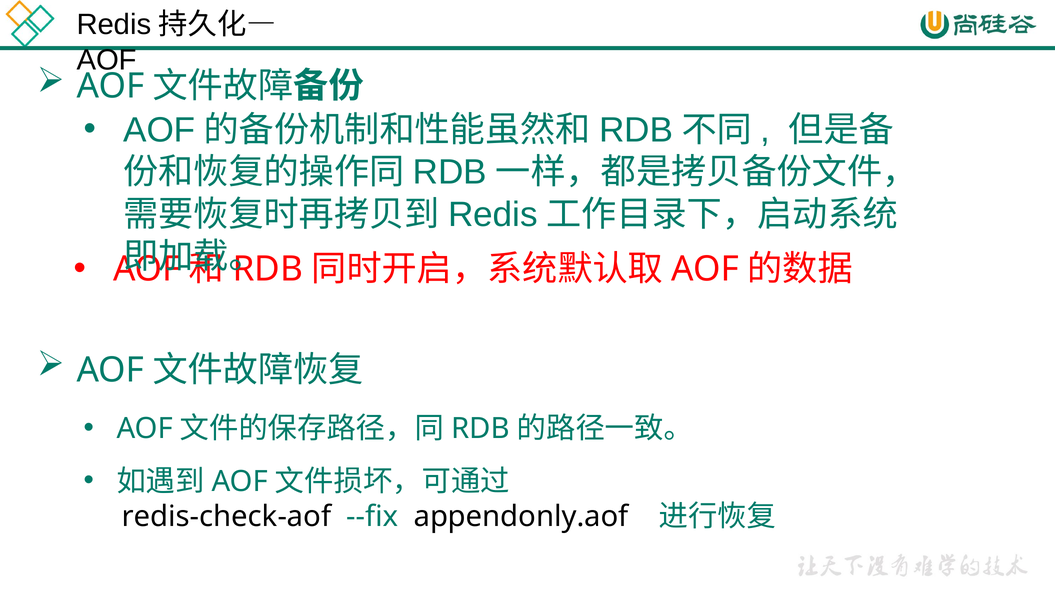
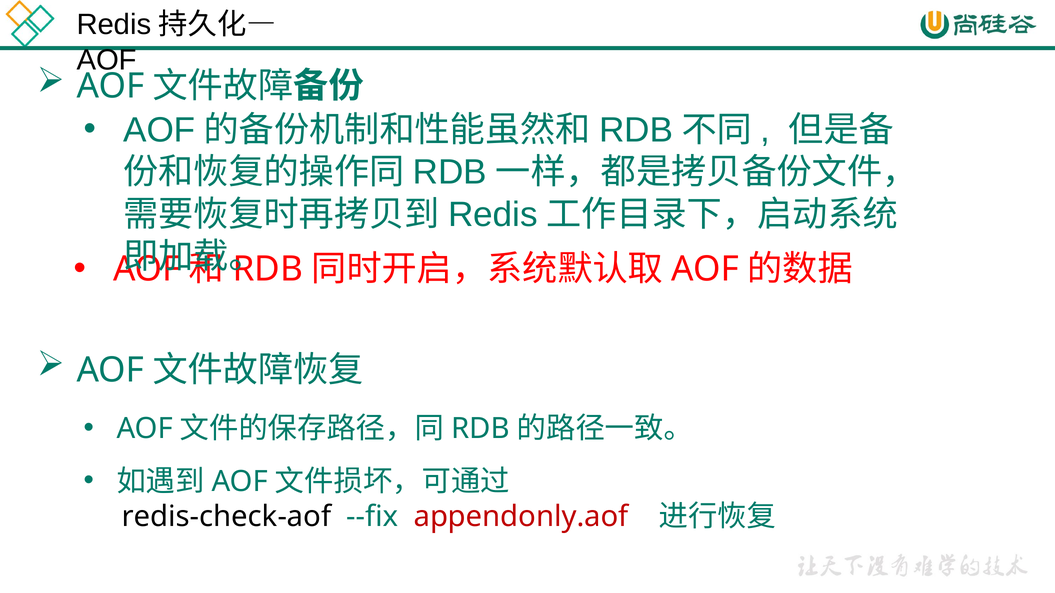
appendonly.aof colour: black -> red
